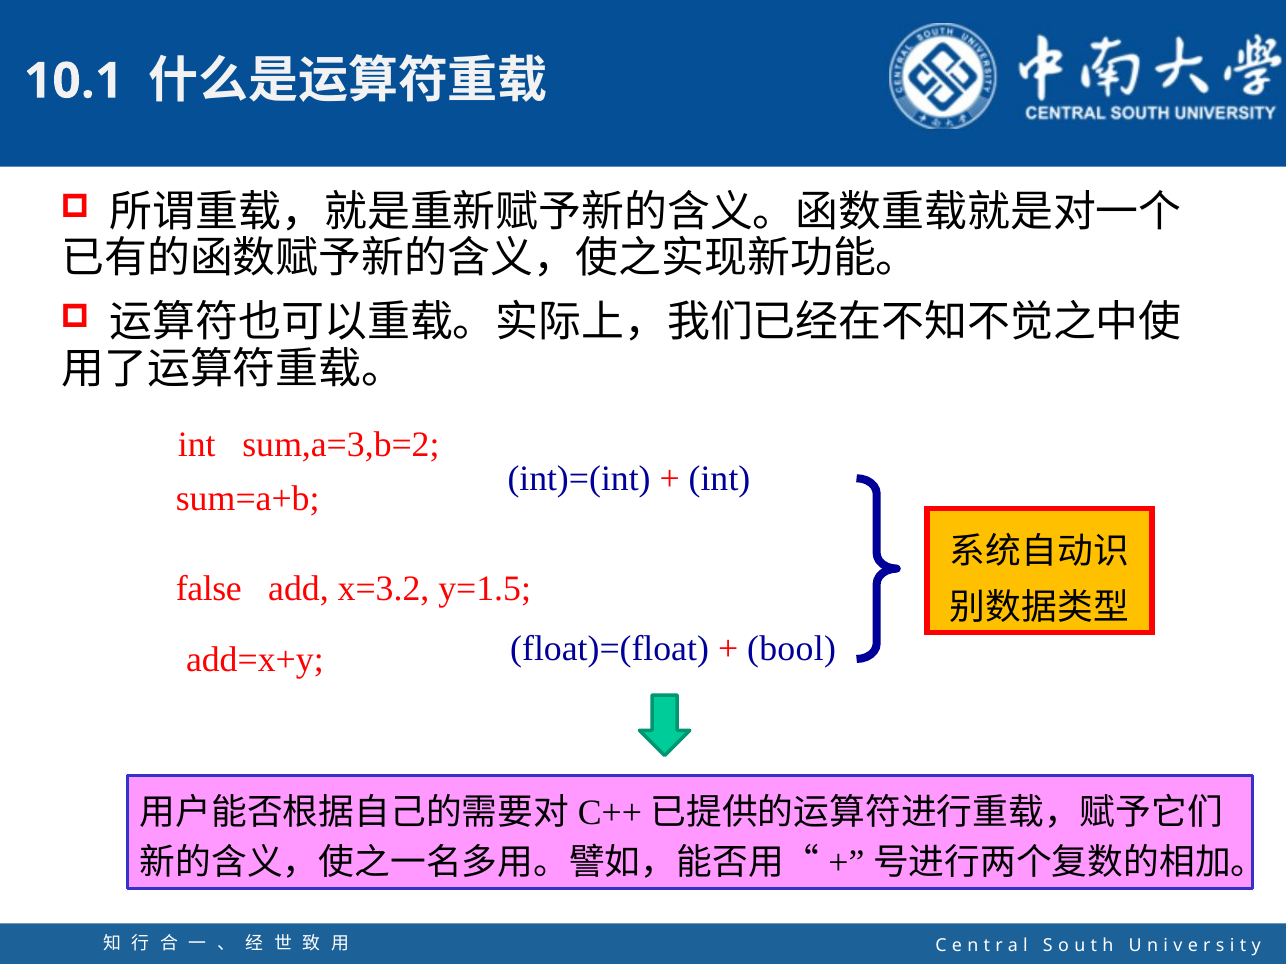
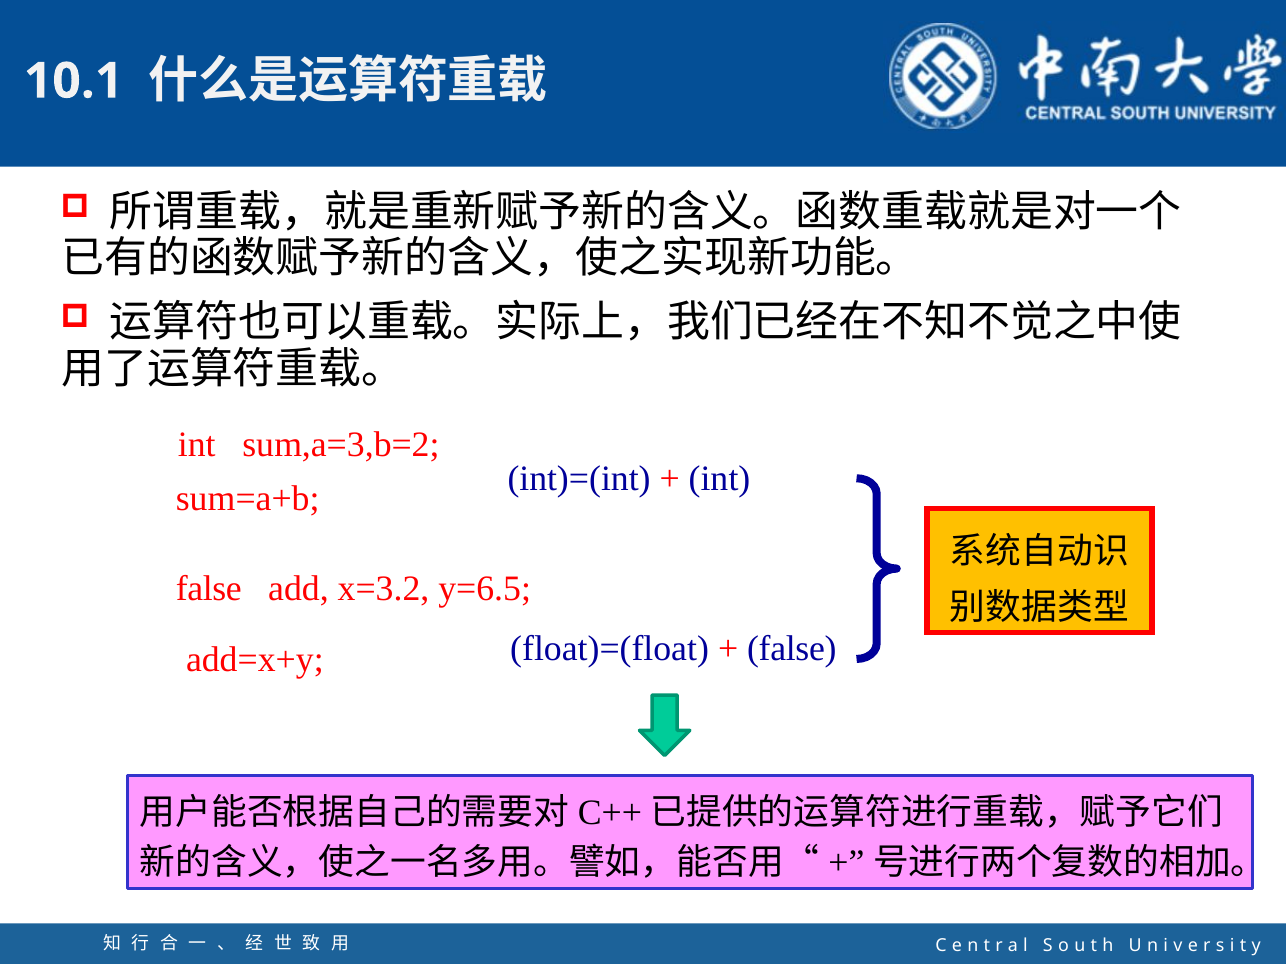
y=1.5: y=1.5 -> y=6.5
bool at (792, 649): bool -> false
